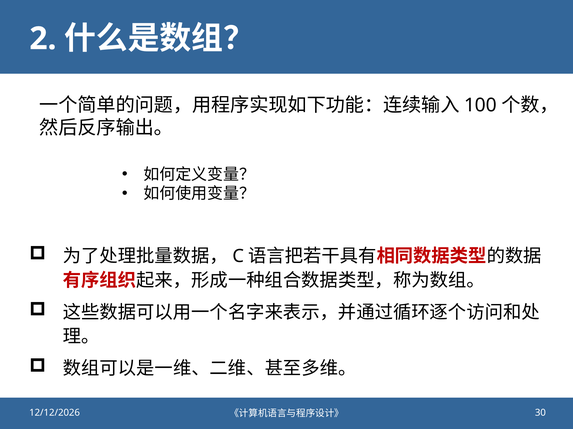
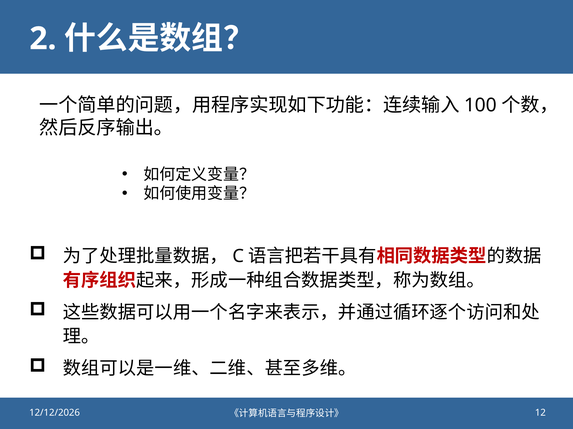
30: 30 -> 12
